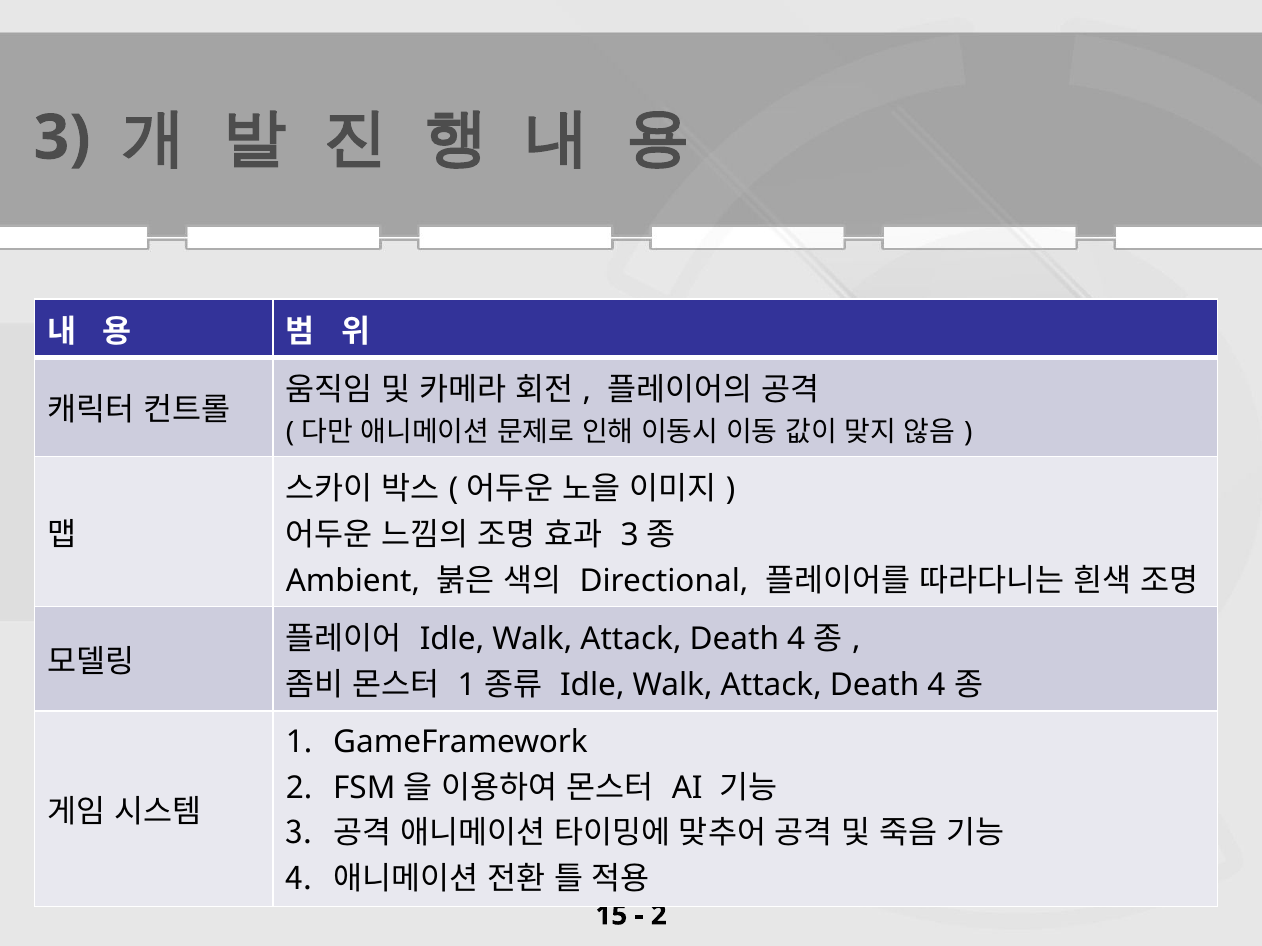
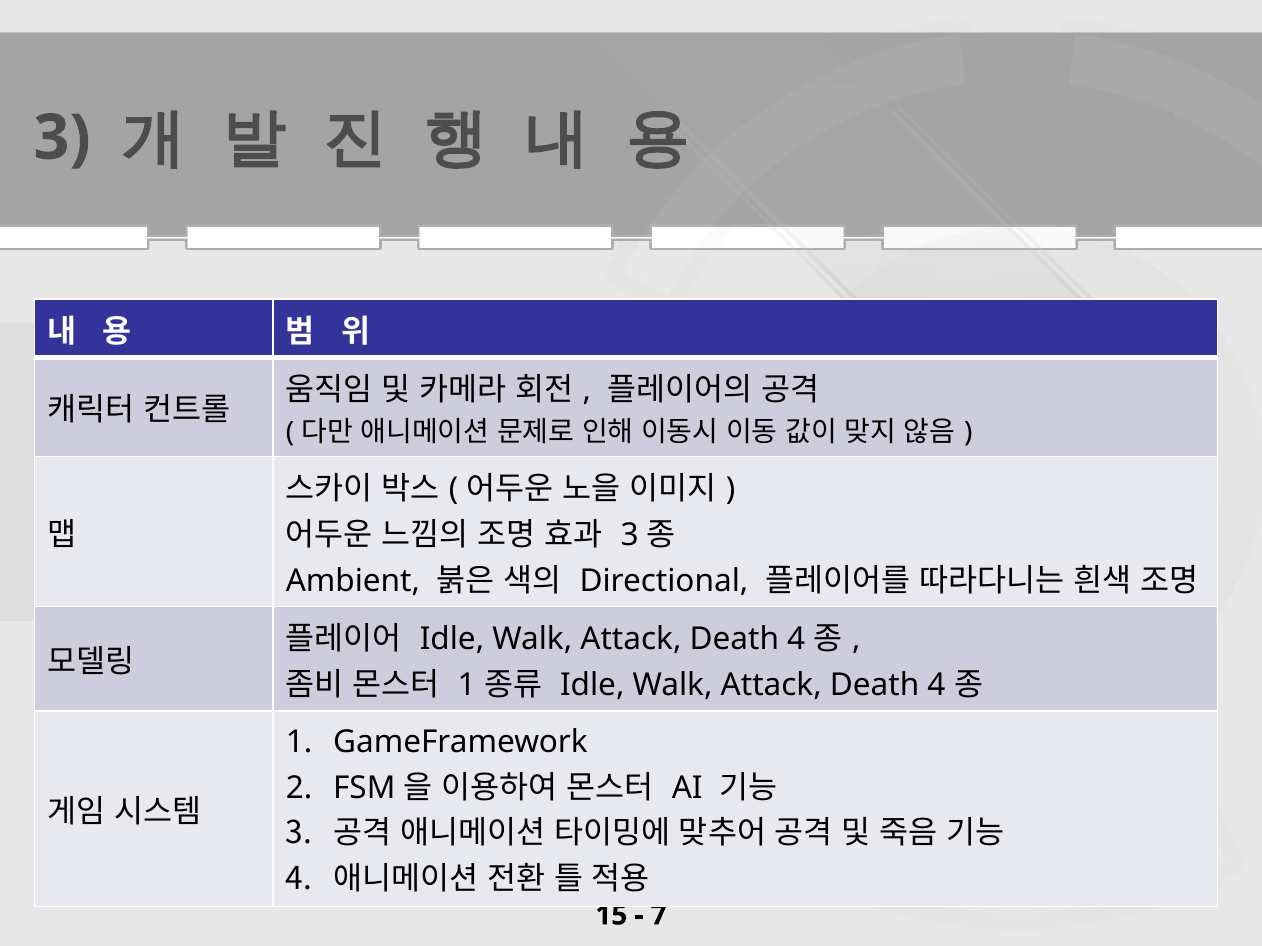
2 at (659, 916): 2 -> 7
